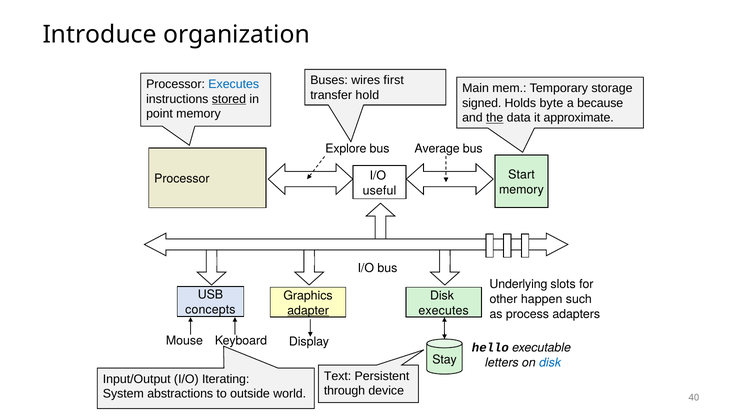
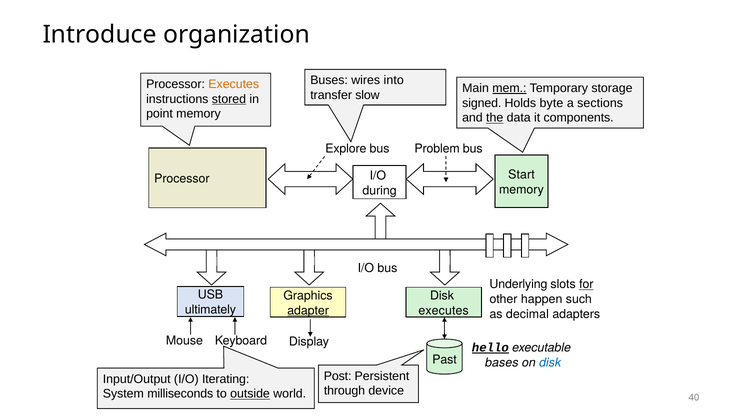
first: first -> into
Executes at (234, 84) colour: blue -> orange
mem underline: none -> present
hold: hold -> slow
because: because -> sections
approximate: approximate -> components
Average: Average -> Problem
useful: useful -> during
for underline: none -> present
concepts: concepts -> ultimately
process: process -> decimal
hello underline: none -> present
Stay: Stay -> Past
letters: letters -> bases
Text: Text -> Post
abstractions: abstractions -> milliseconds
outside underline: none -> present
